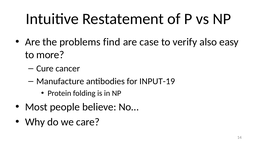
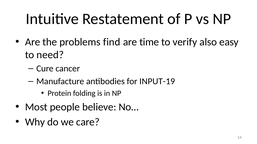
case: case -> time
more: more -> need
